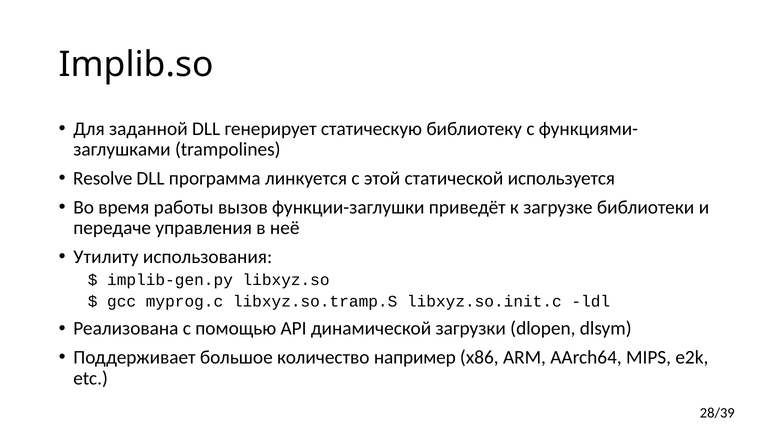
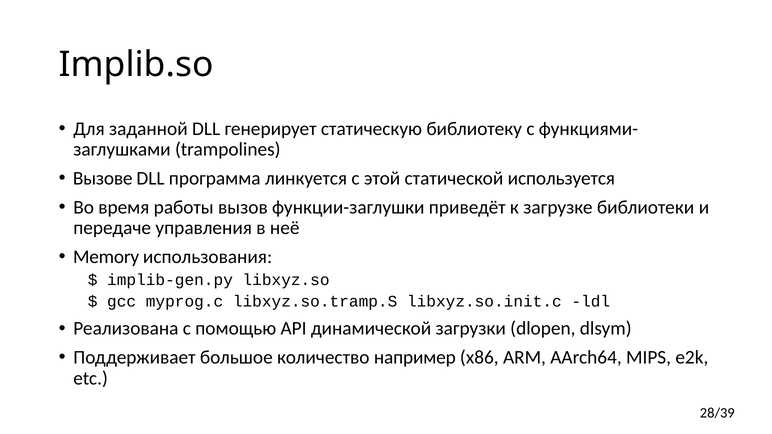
Resolve: Resolve -> Вызове
Утилиту: Утилиту -> Memory
